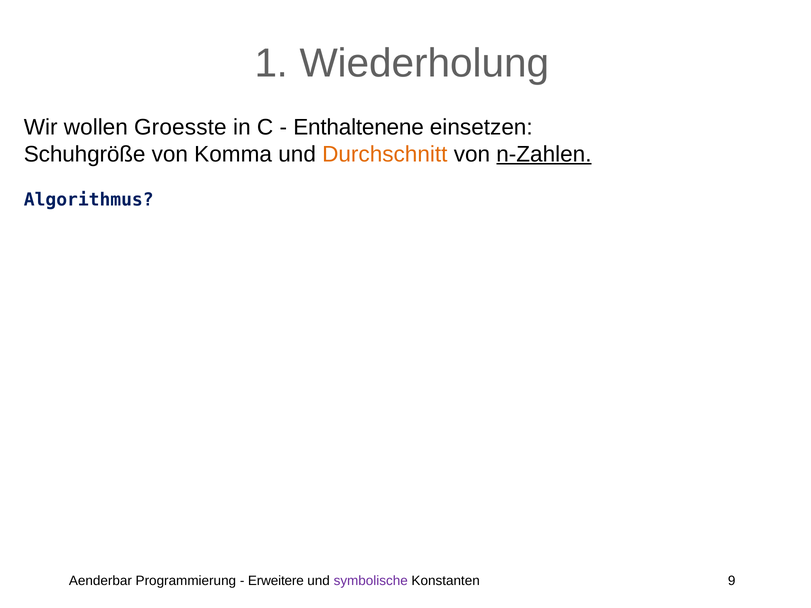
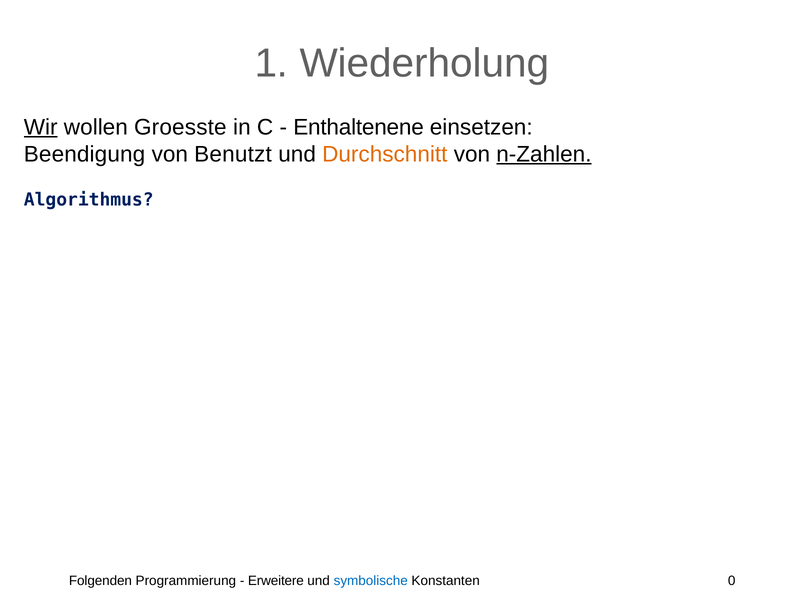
Wir underline: none -> present
Schuhgröße: Schuhgröße -> Beendigung
Komma: Komma -> Benutzt
Aenderbar: Aenderbar -> Folgenden
symbolische colour: purple -> blue
9: 9 -> 0
